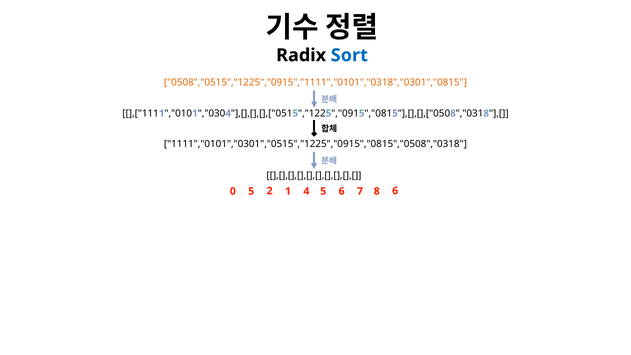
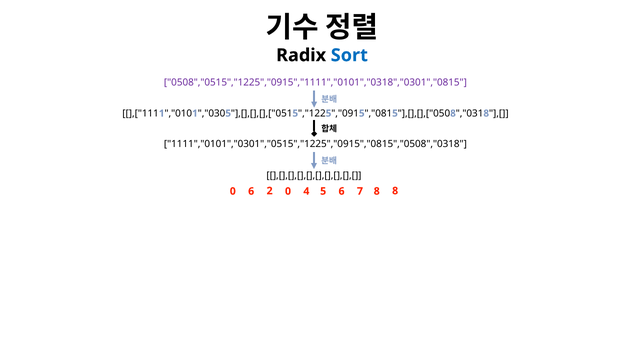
0508","0515","1225","0915","1111","0101","0318","0301","0815 colour: orange -> purple
4 at (228, 113): 4 -> 5
0 5: 5 -> 6
2 1: 1 -> 0
8 6: 6 -> 8
